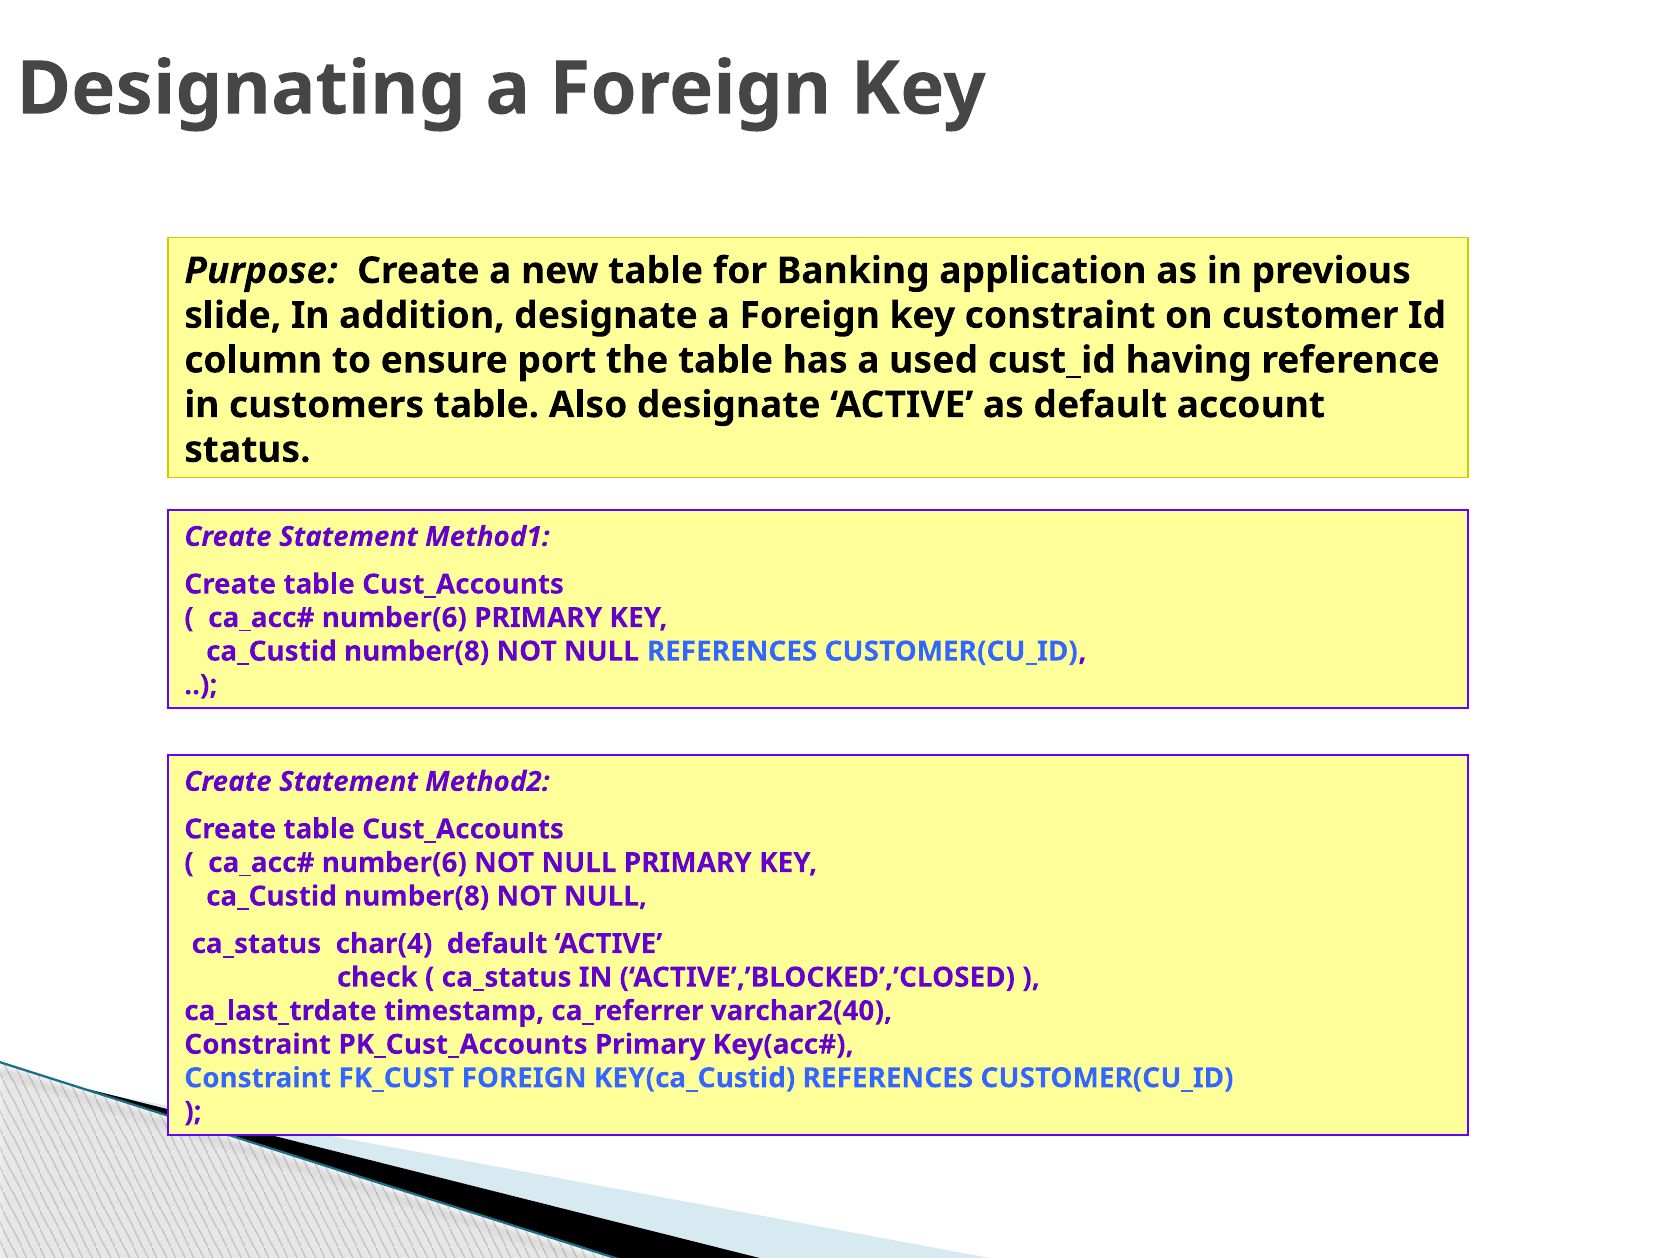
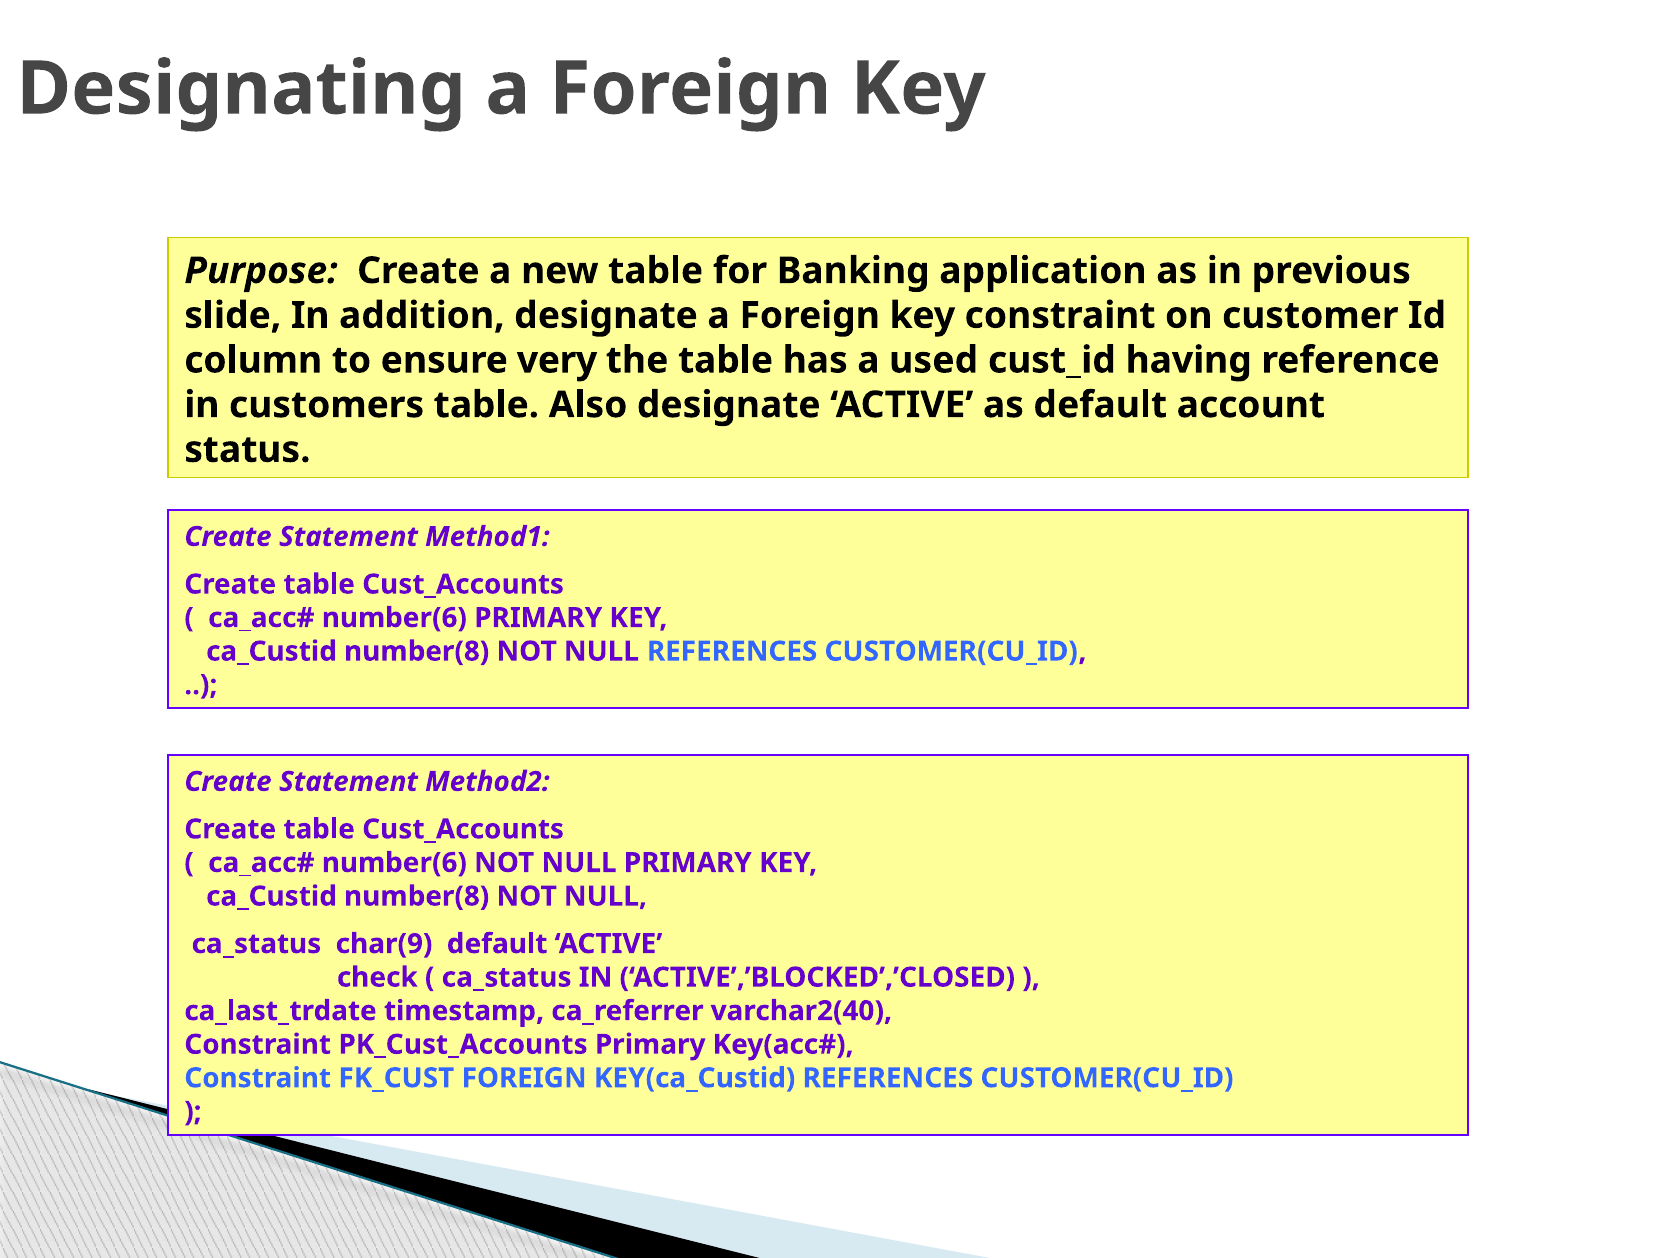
port: port -> very
char(4: char(4 -> char(9
